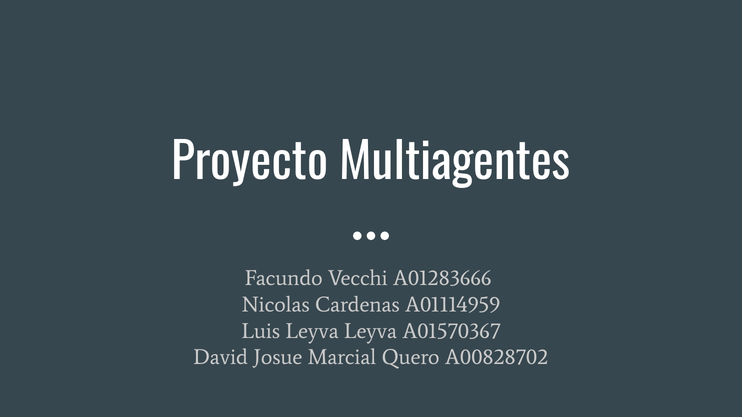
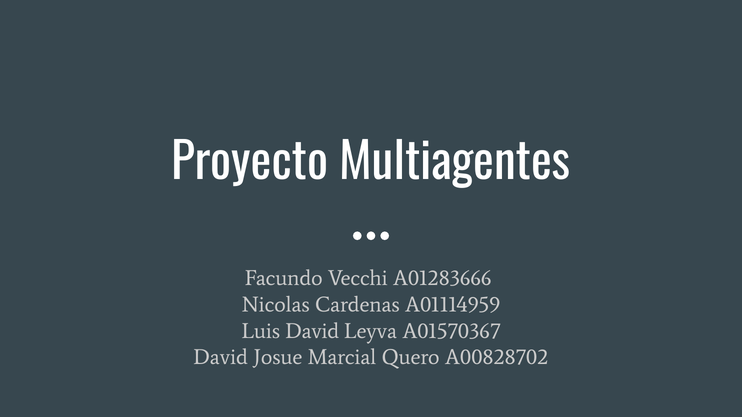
Luis Leyva: Leyva -> David
